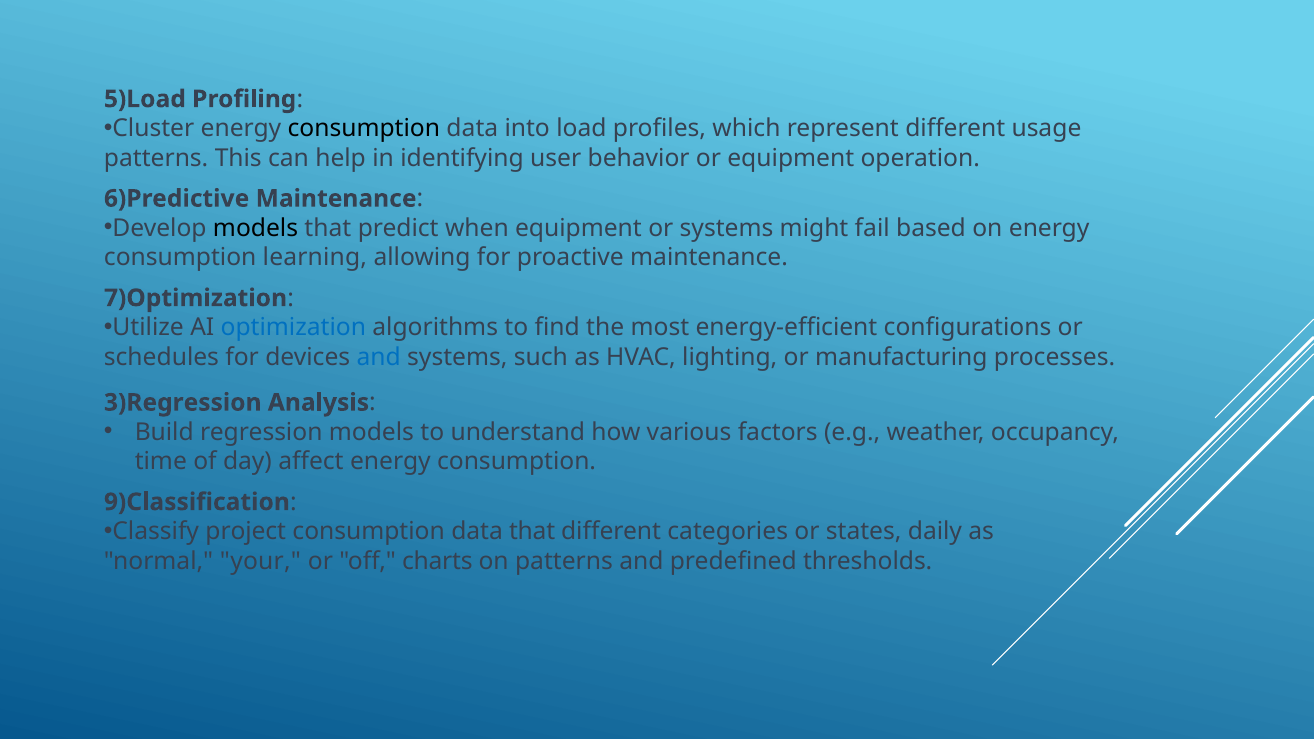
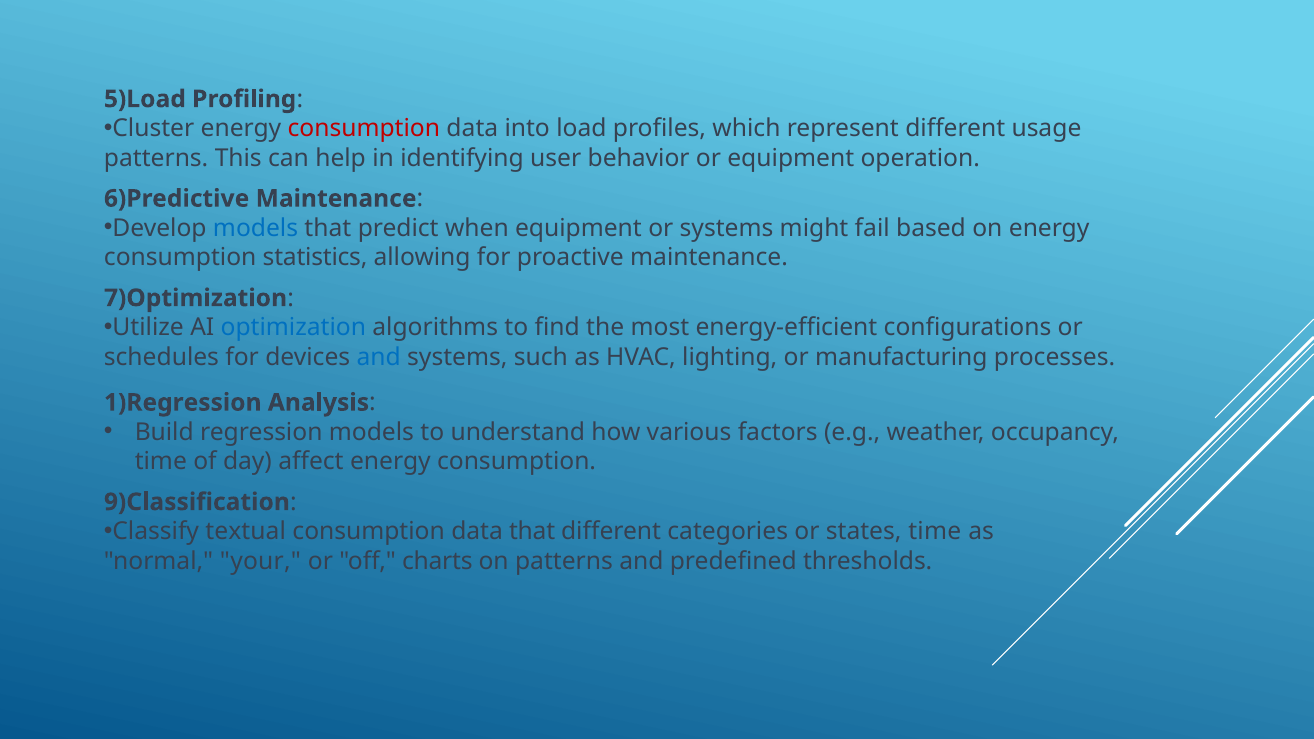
consumption at (364, 129) colour: black -> red
models at (256, 228) colour: black -> blue
learning: learning -> statistics
3)Regression: 3)Regression -> 1)Regression
project: project -> textual
states daily: daily -> time
